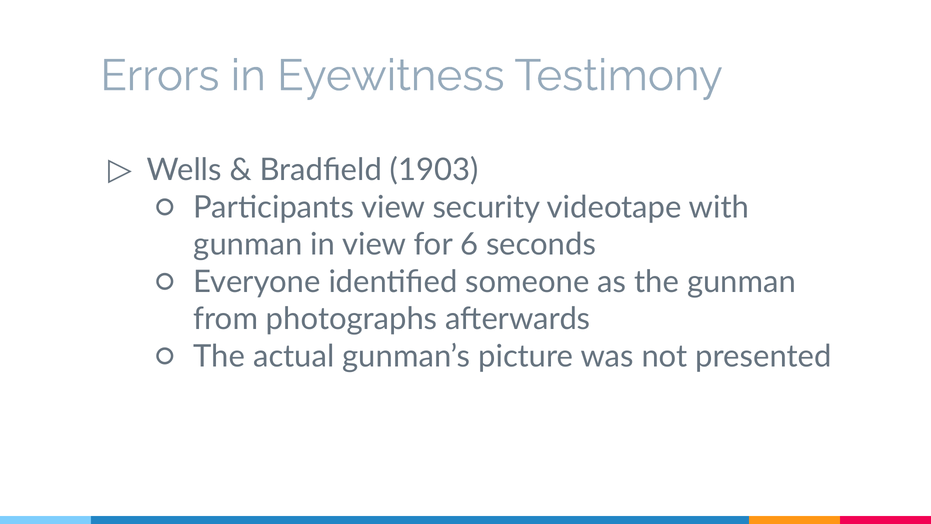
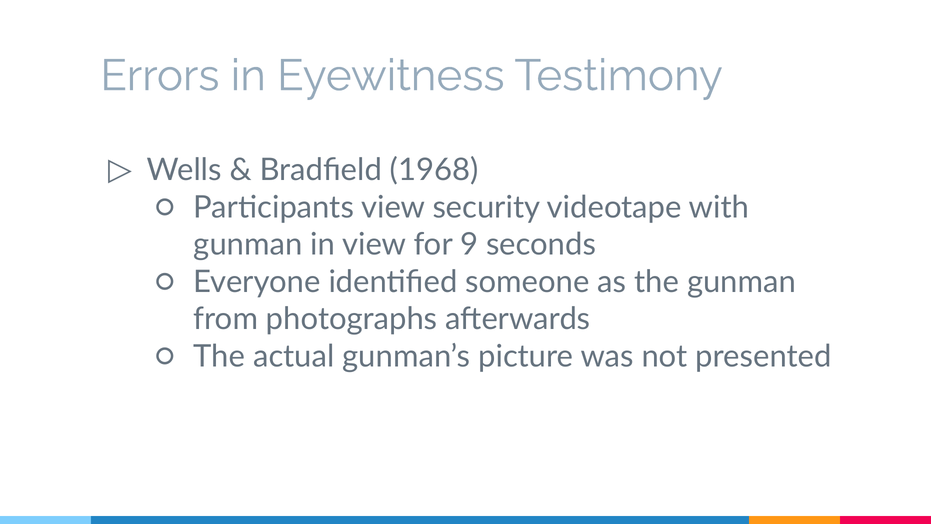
1903: 1903 -> 1968
6: 6 -> 9
